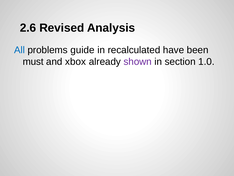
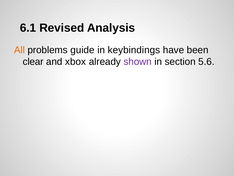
2.6: 2.6 -> 6.1
All colour: blue -> orange
recalculated: recalculated -> keybindings
must: must -> clear
1.0: 1.0 -> 5.6
